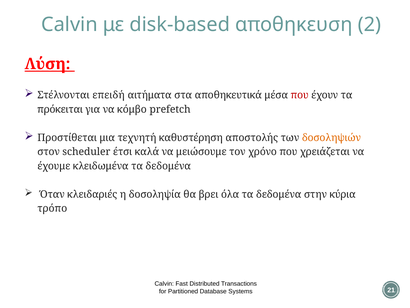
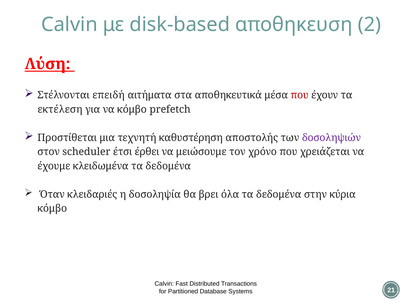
πρόκειται: πρόκειται -> εκτέλεση
δοσοληψιών colour: orange -> purple
καλά: καλά -> έρθει
τρόπο at (52, 208): τρόπο -> κόμβο
